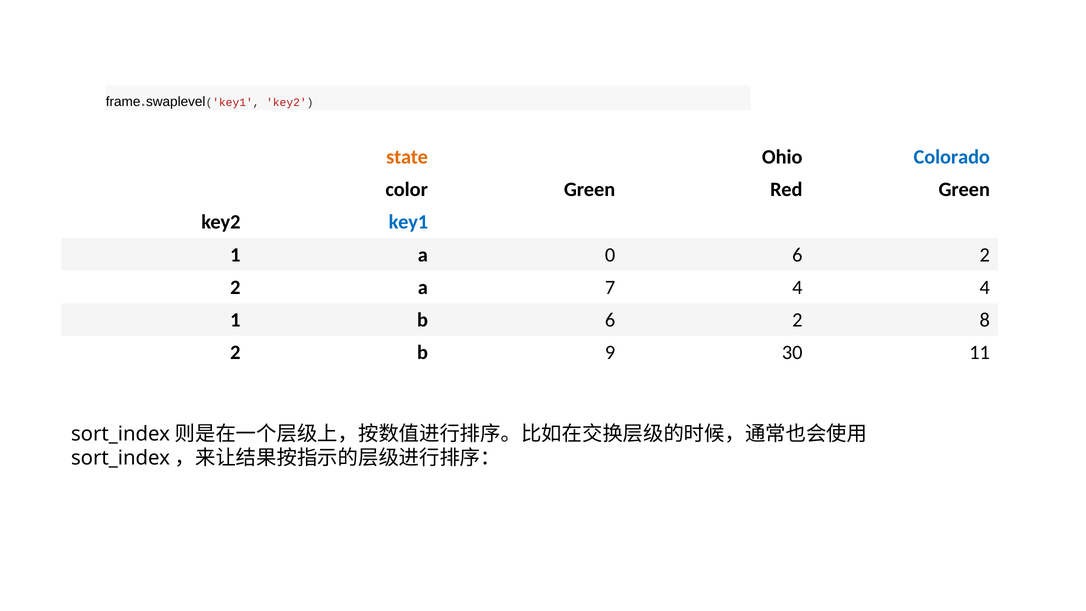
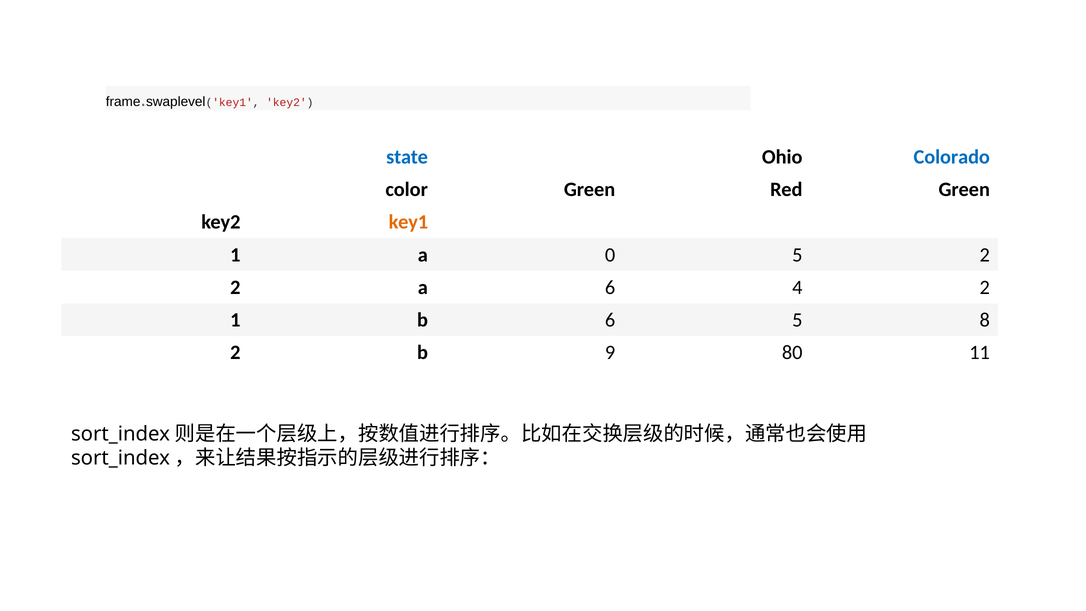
state colour: orange -> blue
key1 at (408, 222) colour: blue -> orange
0 6: 6 -> 5
a 7: 7 -> 6
4 4: 4 -> 2
b 6 2: 2 -> 5
30: 30 -> 80
